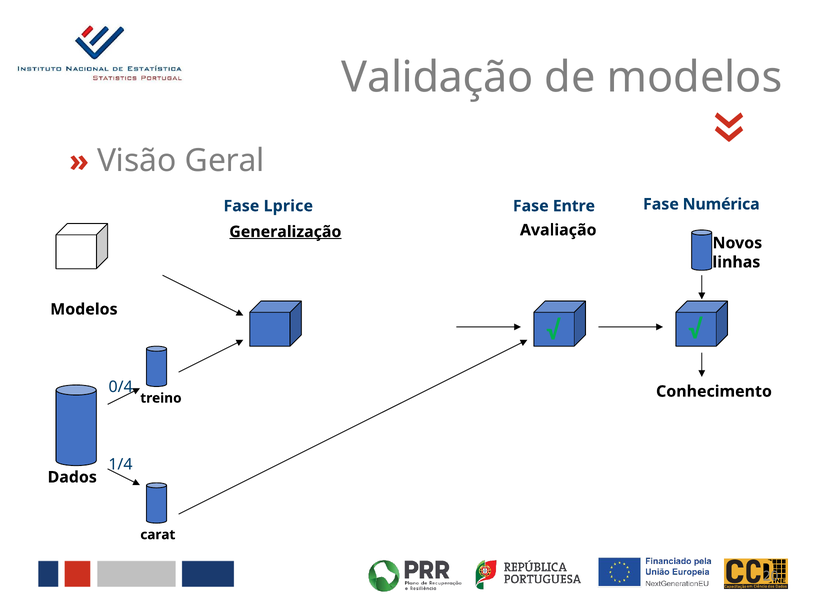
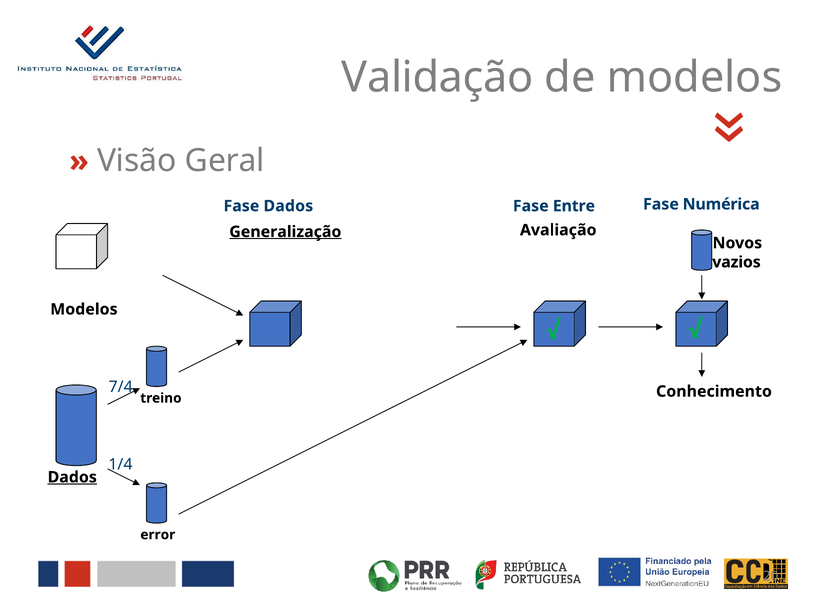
Fase Lprice: Lprice -> Dados
linhas: linhas -> vazios
0/4: 0/4 -> 7/4
Dados at (72, 477) underline: none -> present
carat: carat -> error
